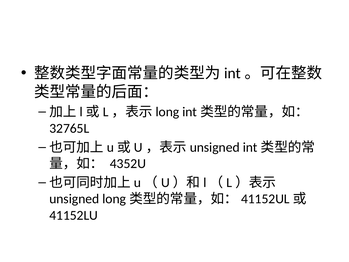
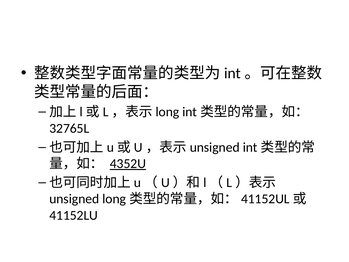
4352U underline: none -> present
